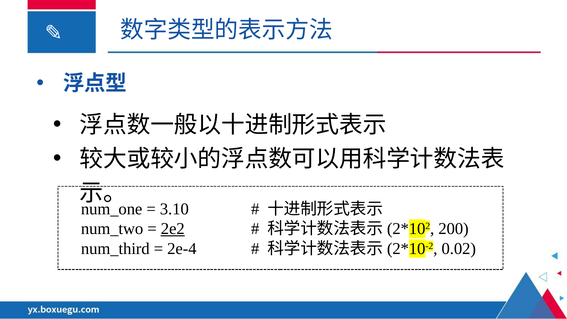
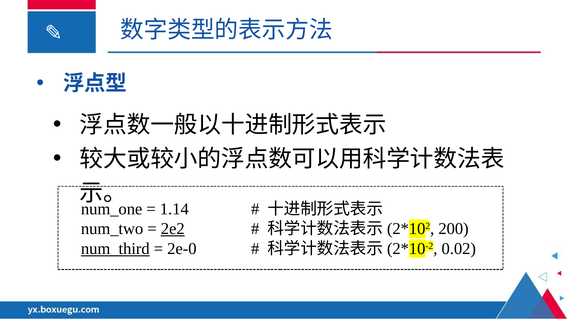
3.10: 3.10 -> 1.14
num_third underline: none -> present
2e-4: 2e-4 -> 2e-0
